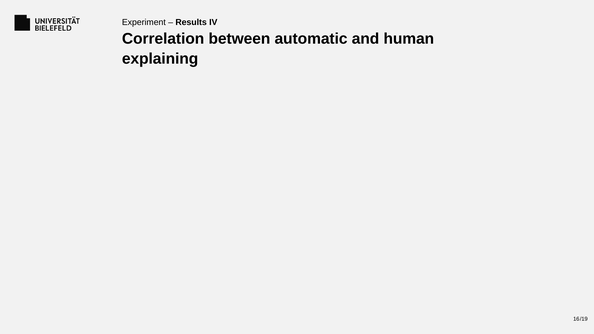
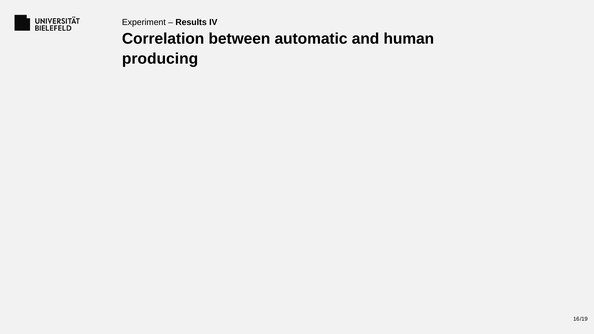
explaining: explaining -> producing
